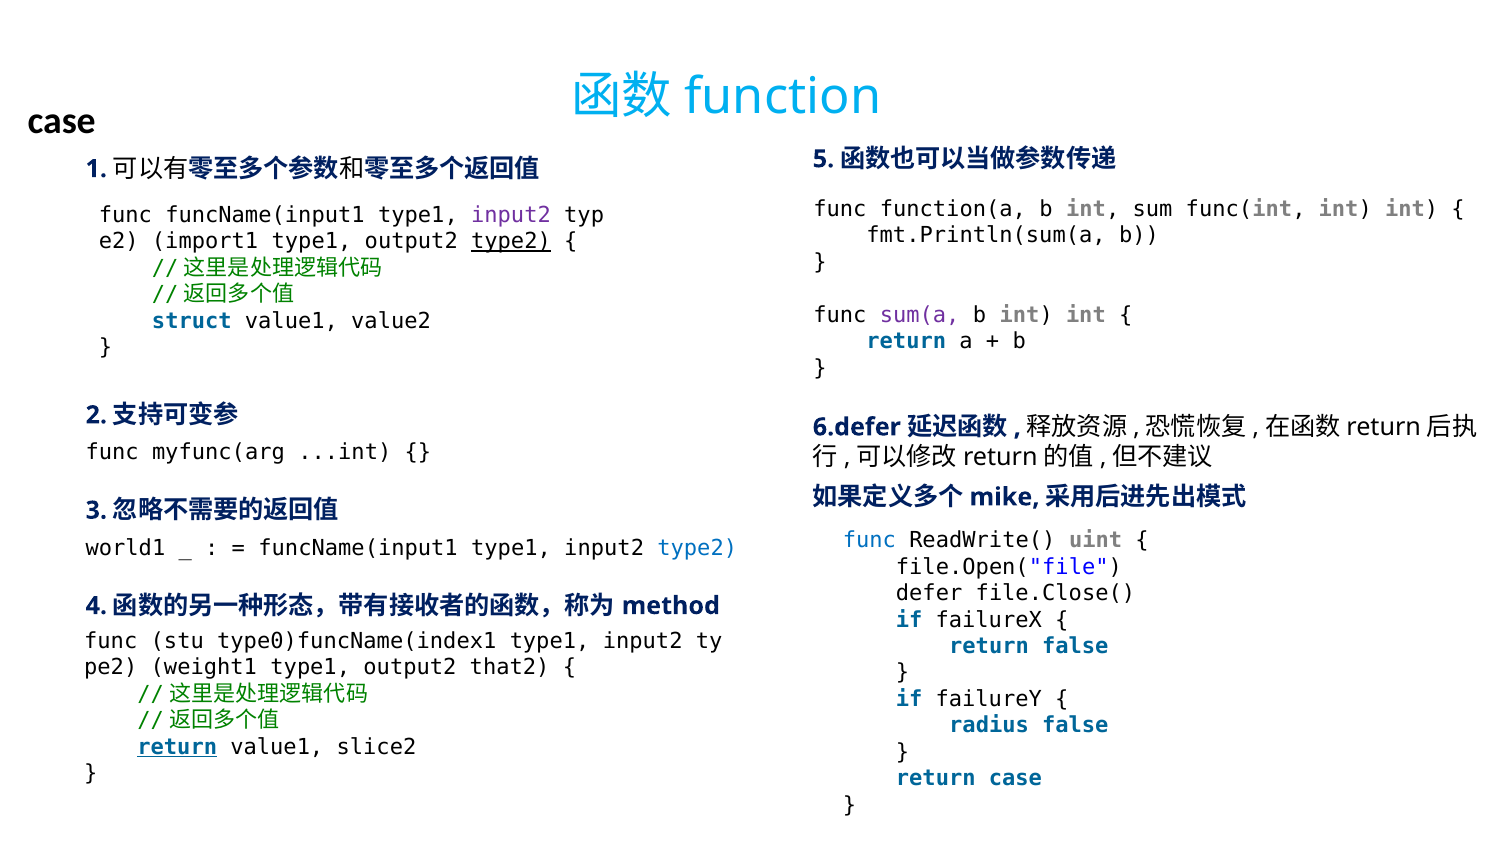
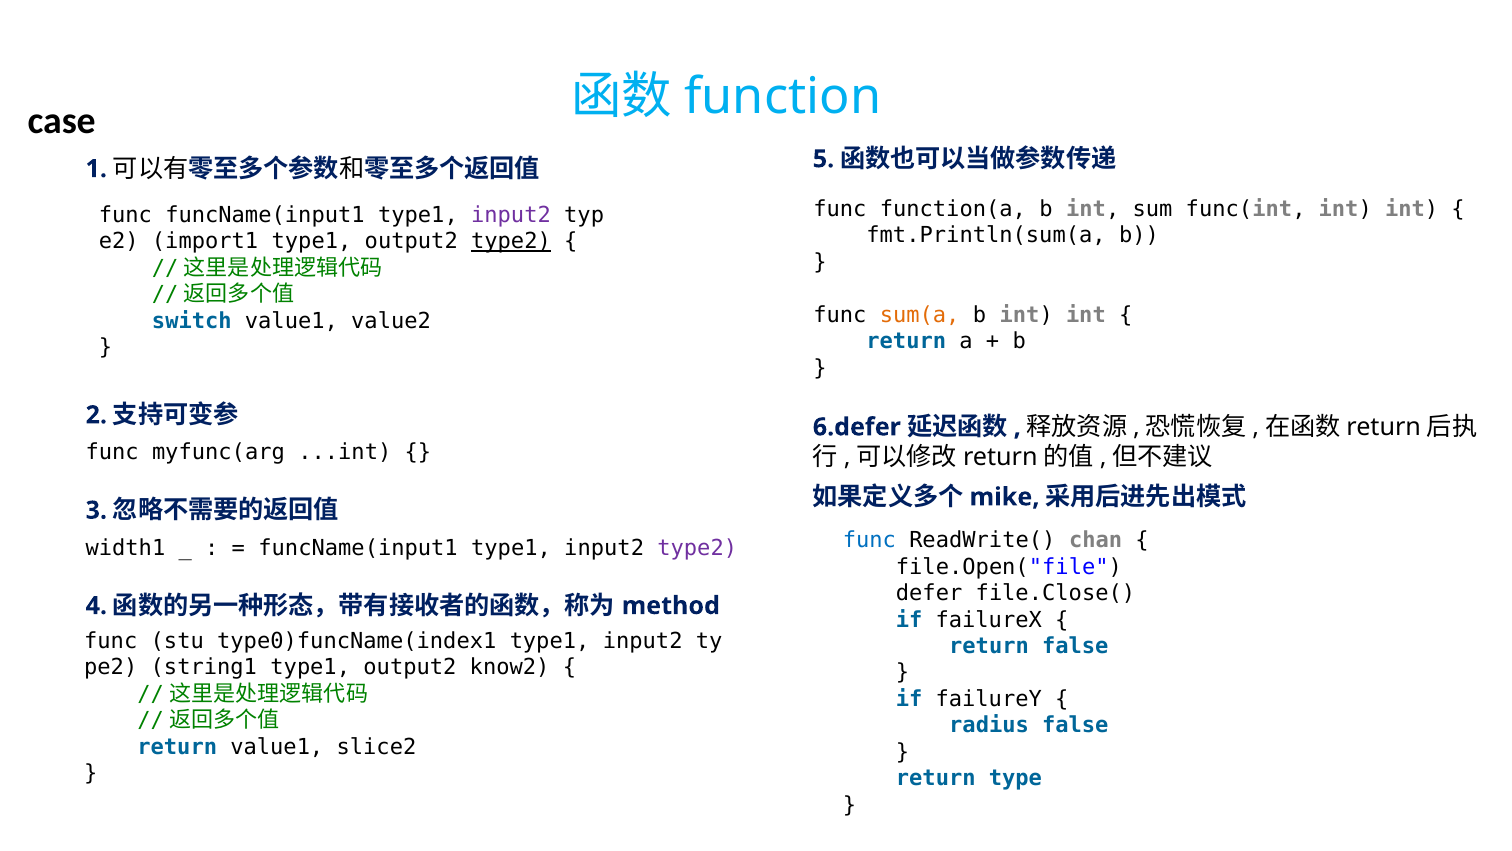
sum(a colour: purple -> orange
struct: struct -> switch
uint: uint -> chan
world1: world1 -> width1
type2 at (697, 548) colour: blue -> purple
weight1: weight1 -> string1
that2: that2 -> know2
return at (177, 746) underline: present -> none
return case: case -> type
